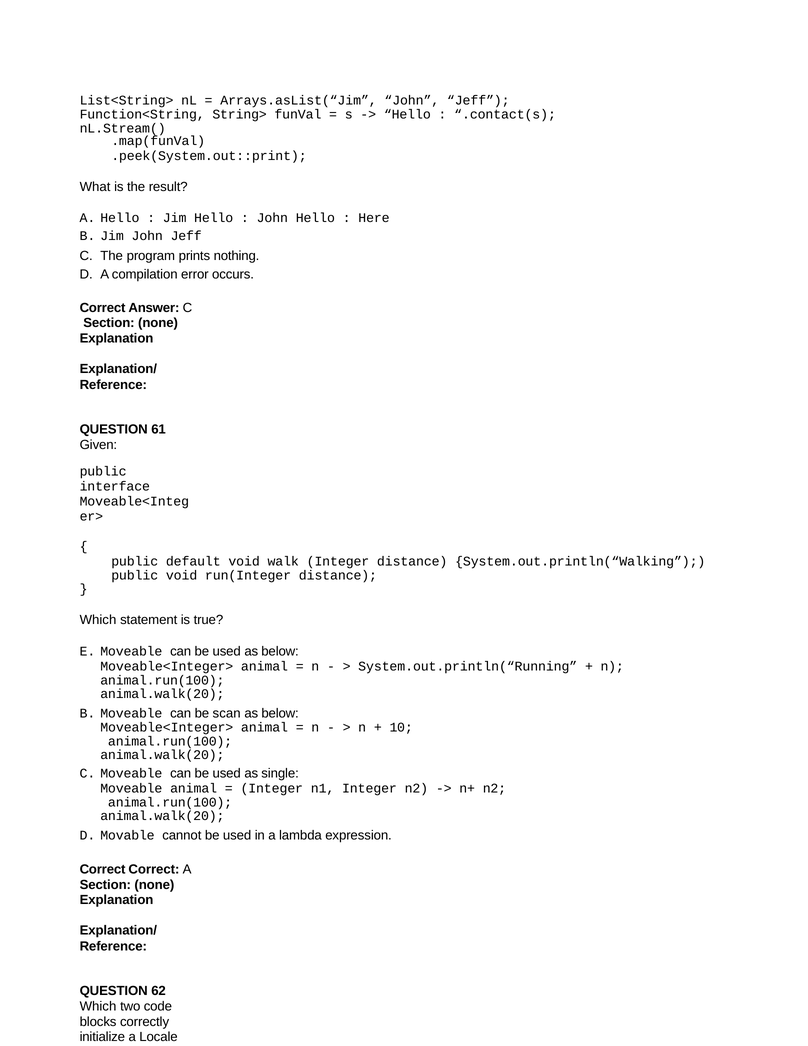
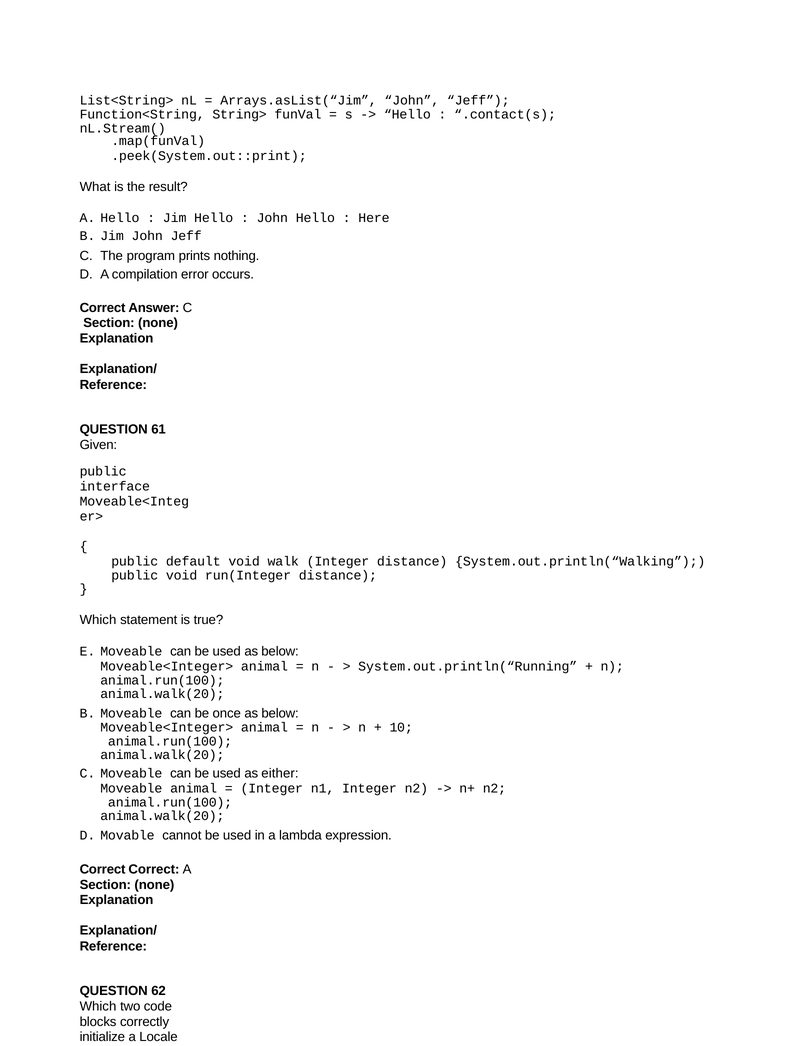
scan: scan -> once
single: single -> either
